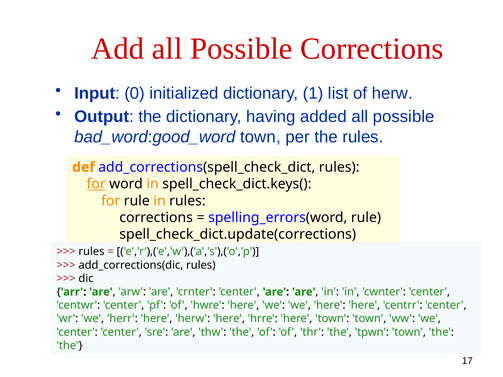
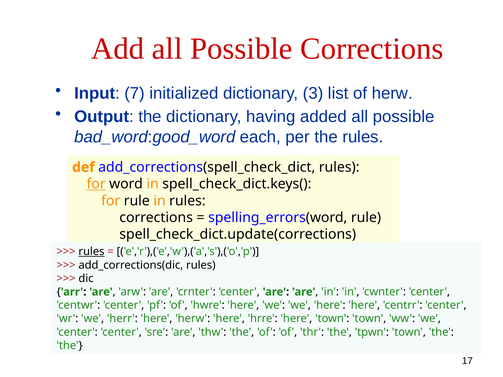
0: 0 -> 7
1: 1 -> 3
bad_word:good_word town: town -> each
rules at (91, 252) underline: none -> present
